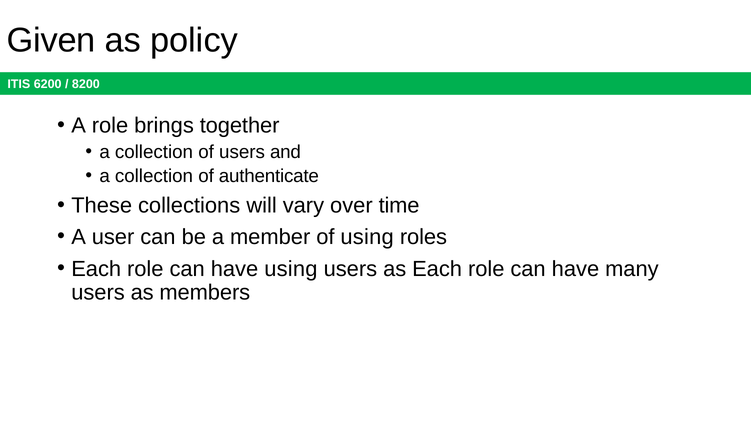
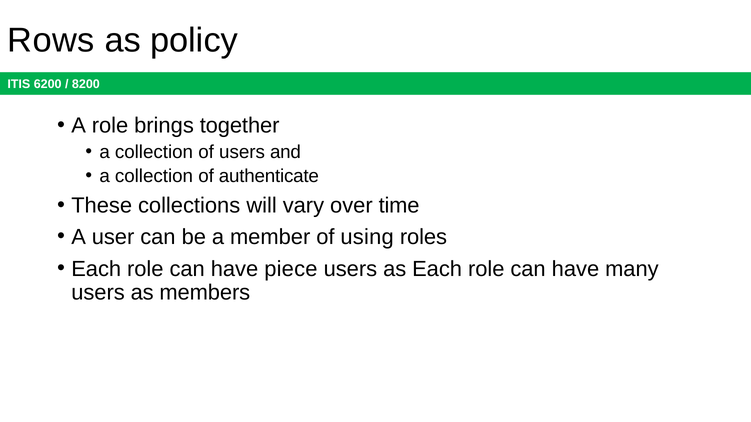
Given: Given -> Rows
have using: using -> piece
